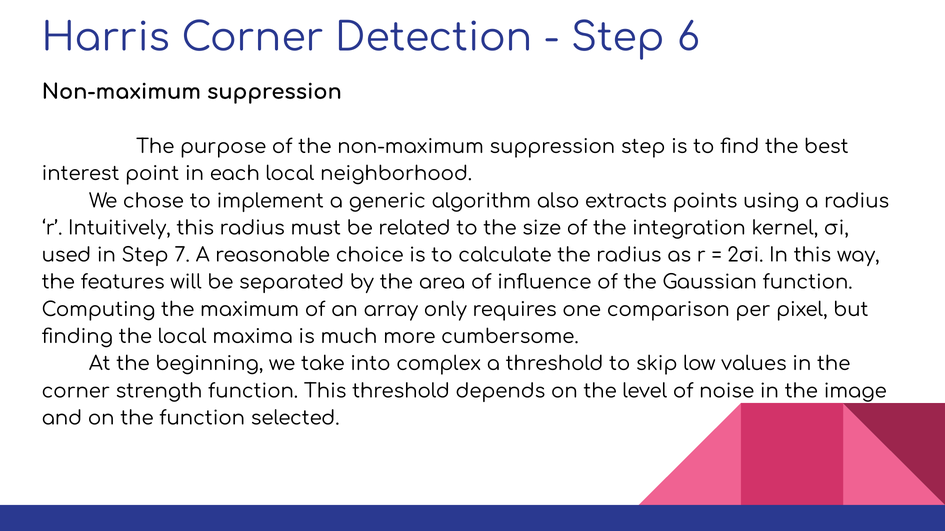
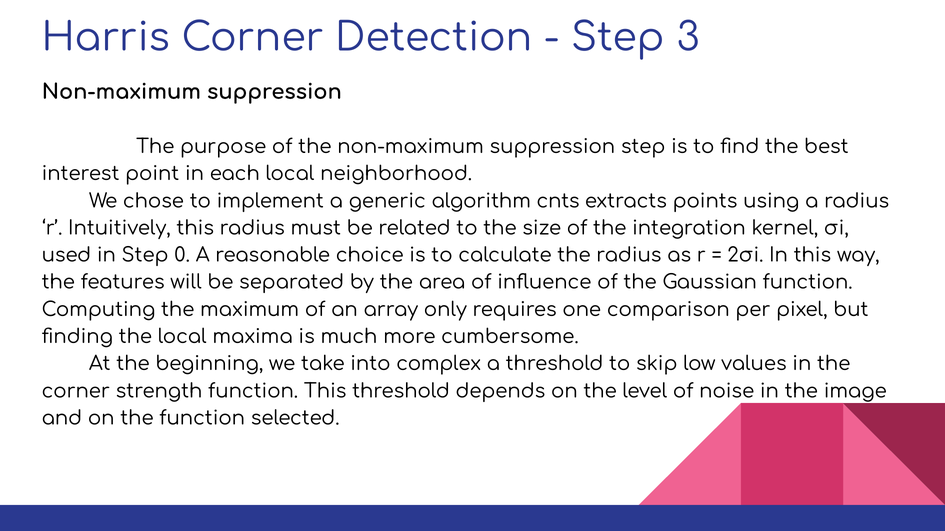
6: 6 -> 3
also: also -> cnts
7: 7 -> 0
